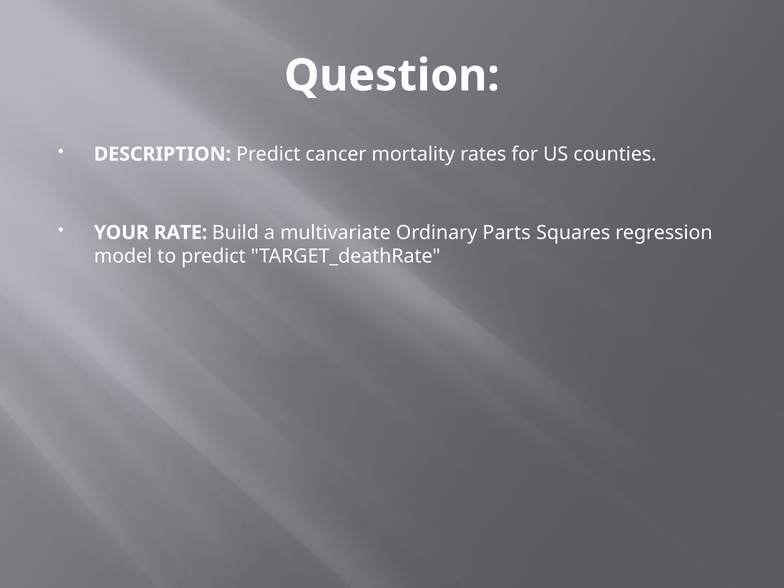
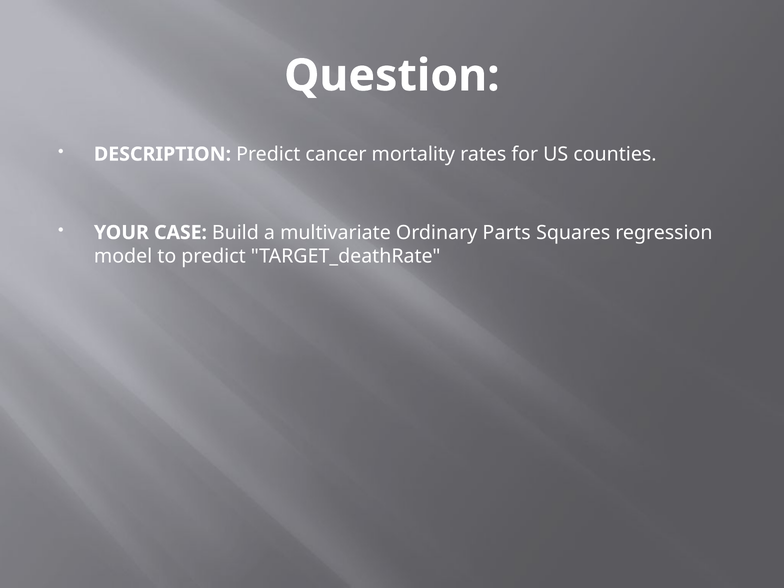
RATE: RATE -> CASE
